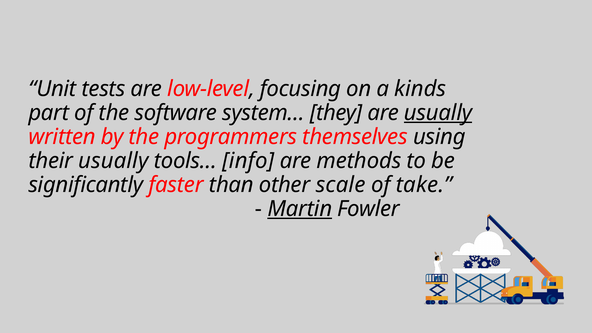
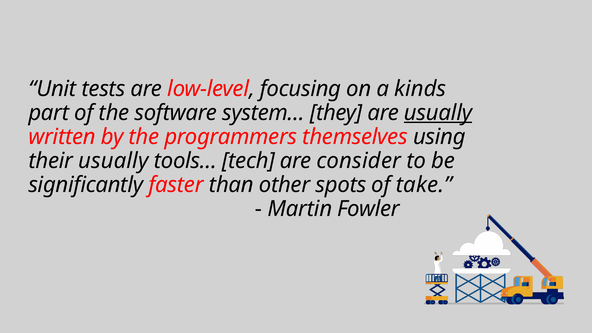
info: info -> tech
methods: methods -> consider
scale: scale -> spots
Martin underline: present -> none
